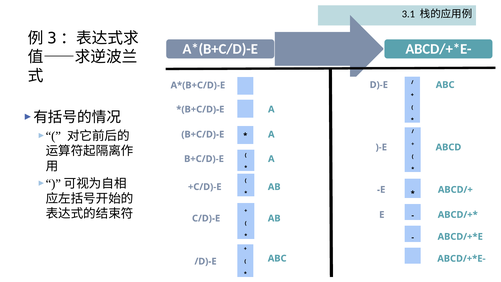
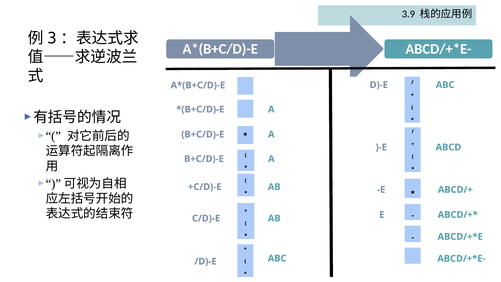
3.1: 3.1 -> 3.9
